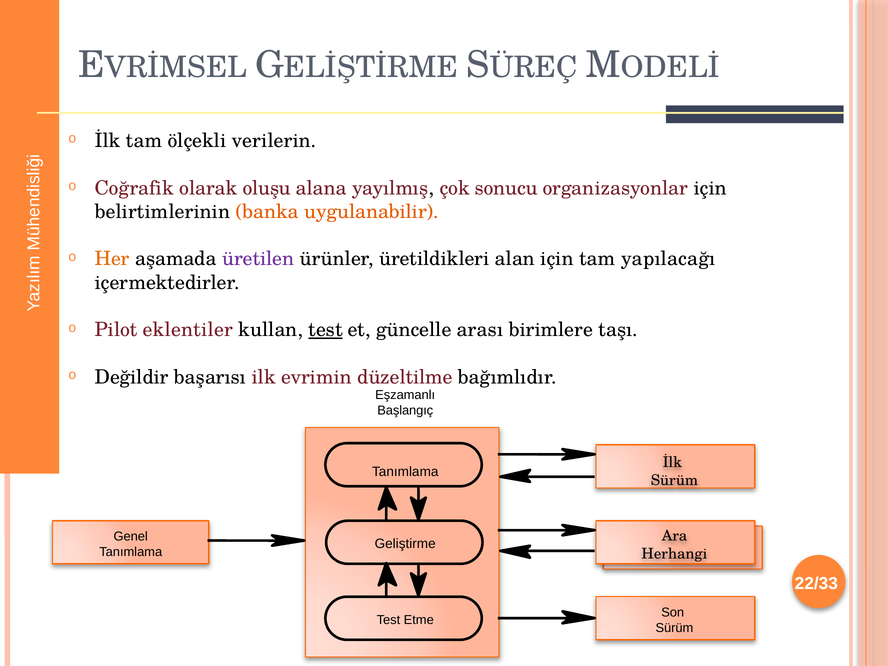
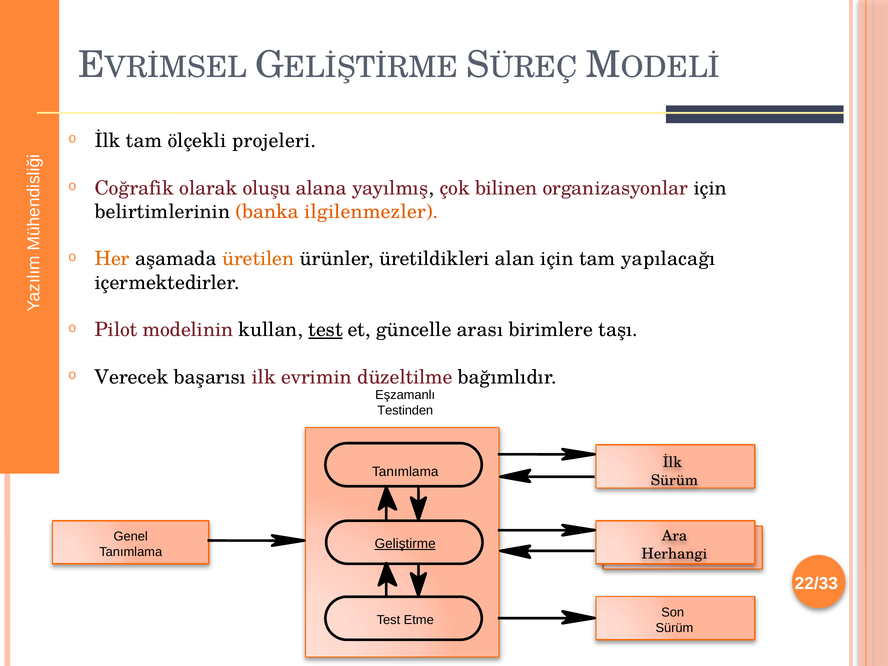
verilerin: verilerin -> projeleri
sonucu: sonucu -> bilinen
uygulanabilir: uygulanabilir -> ilgilenmezler
üretilen colour: purple -> orange
eklentiler: eklentiler -> modelinin
Değildir: Değildir -> Verecek
Başlangıç: Başlangıç -> Testinden
Geliştirme underline: none -> present
